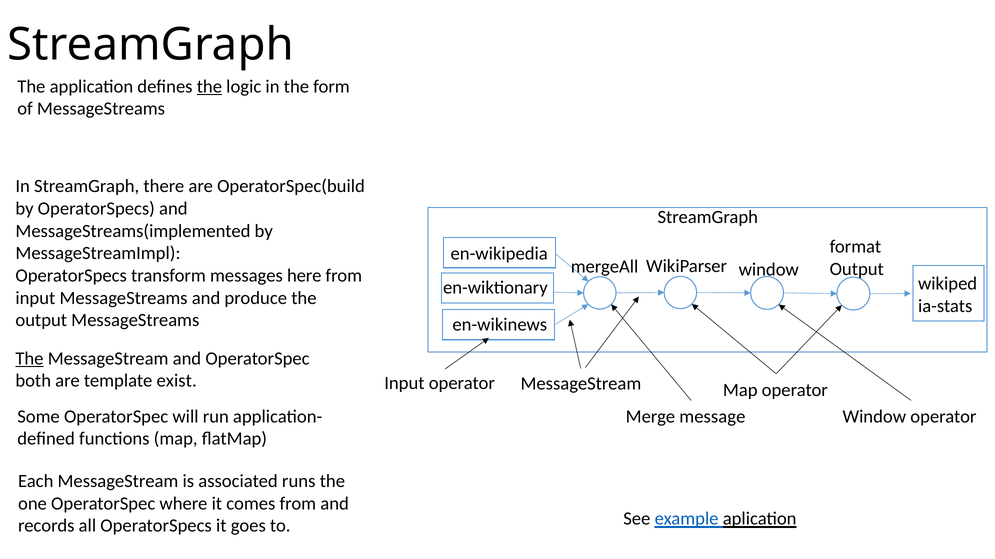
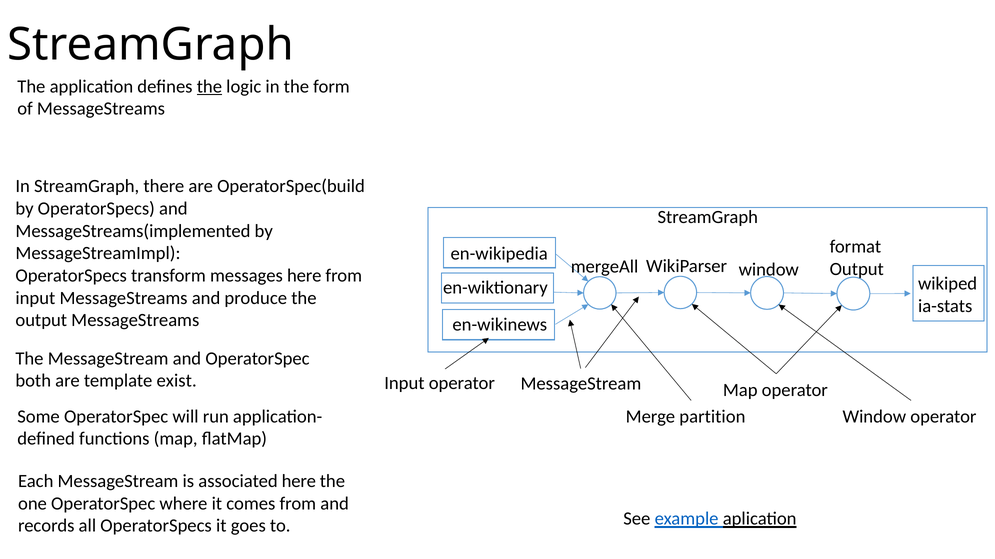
The at (29, 359) underline: present -> none
message: message -> partition
associated runs: runs -> here
